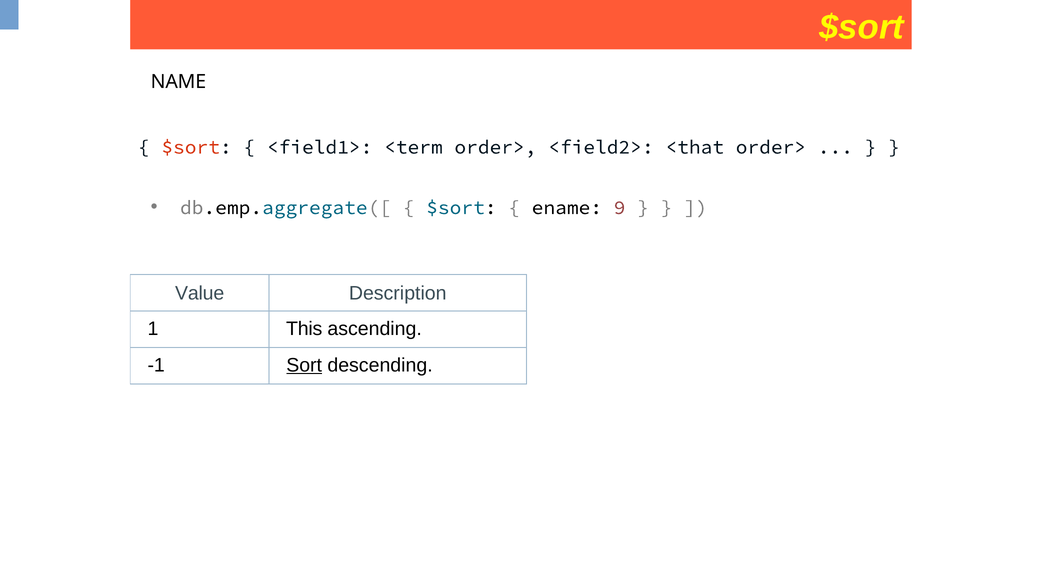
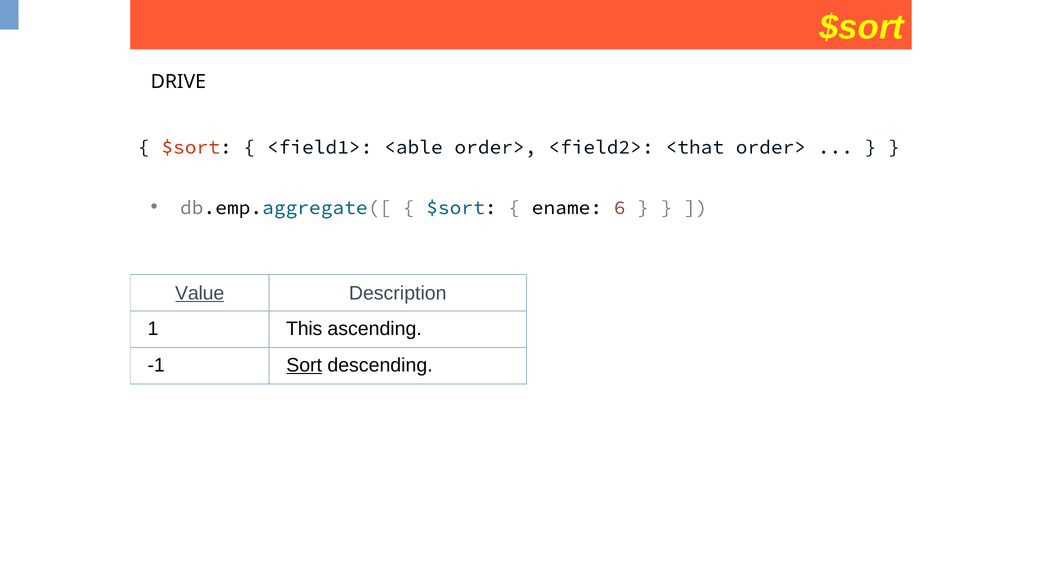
NAME: NAME -> DRIVE
<term: <term -> <able
9: 9 -> 6
Value underline: none -> present
